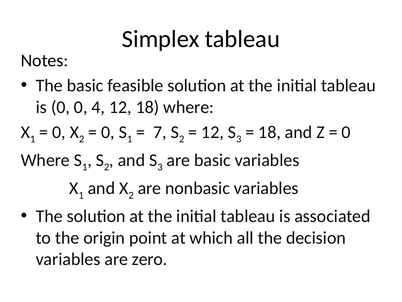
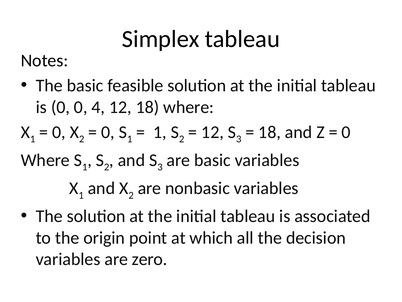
7 at (160, 132): 7 -> 1
